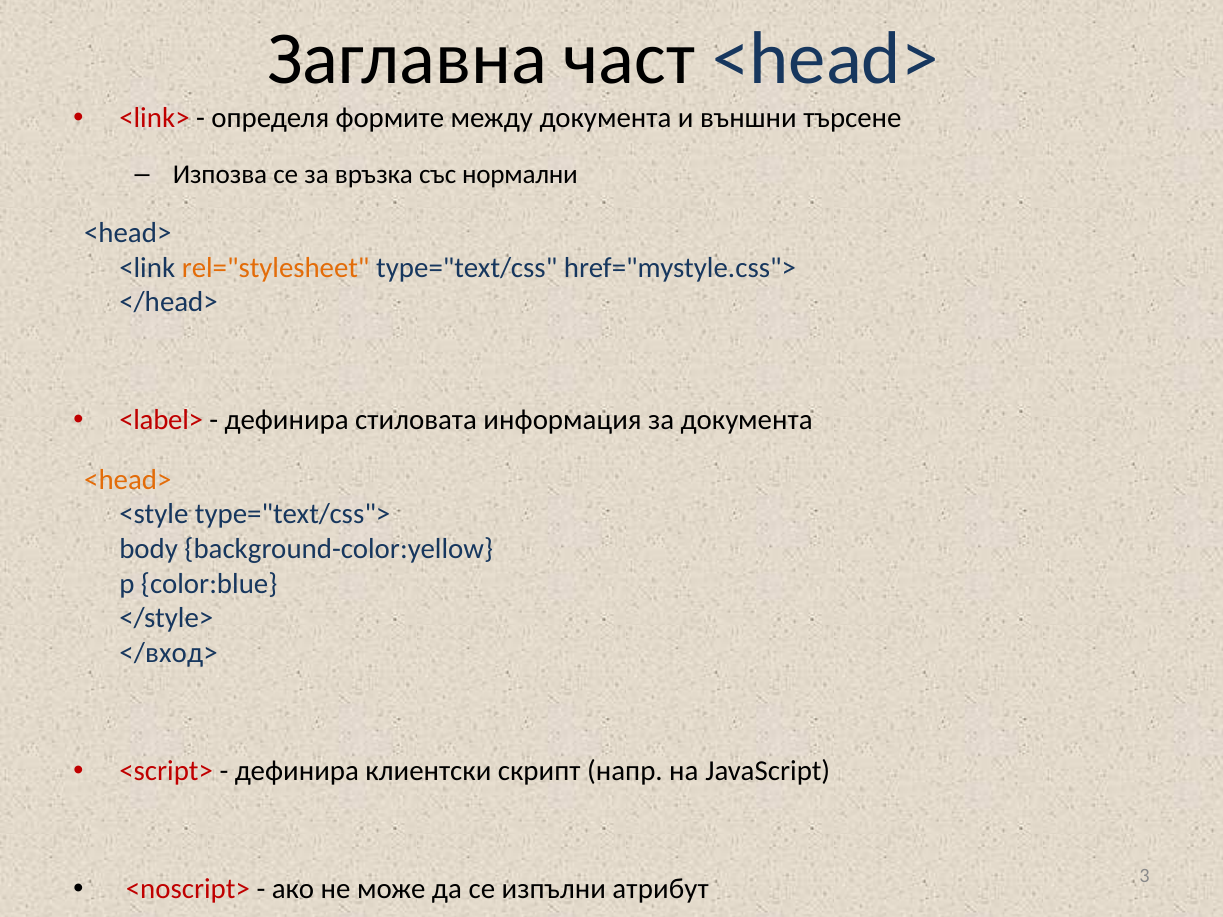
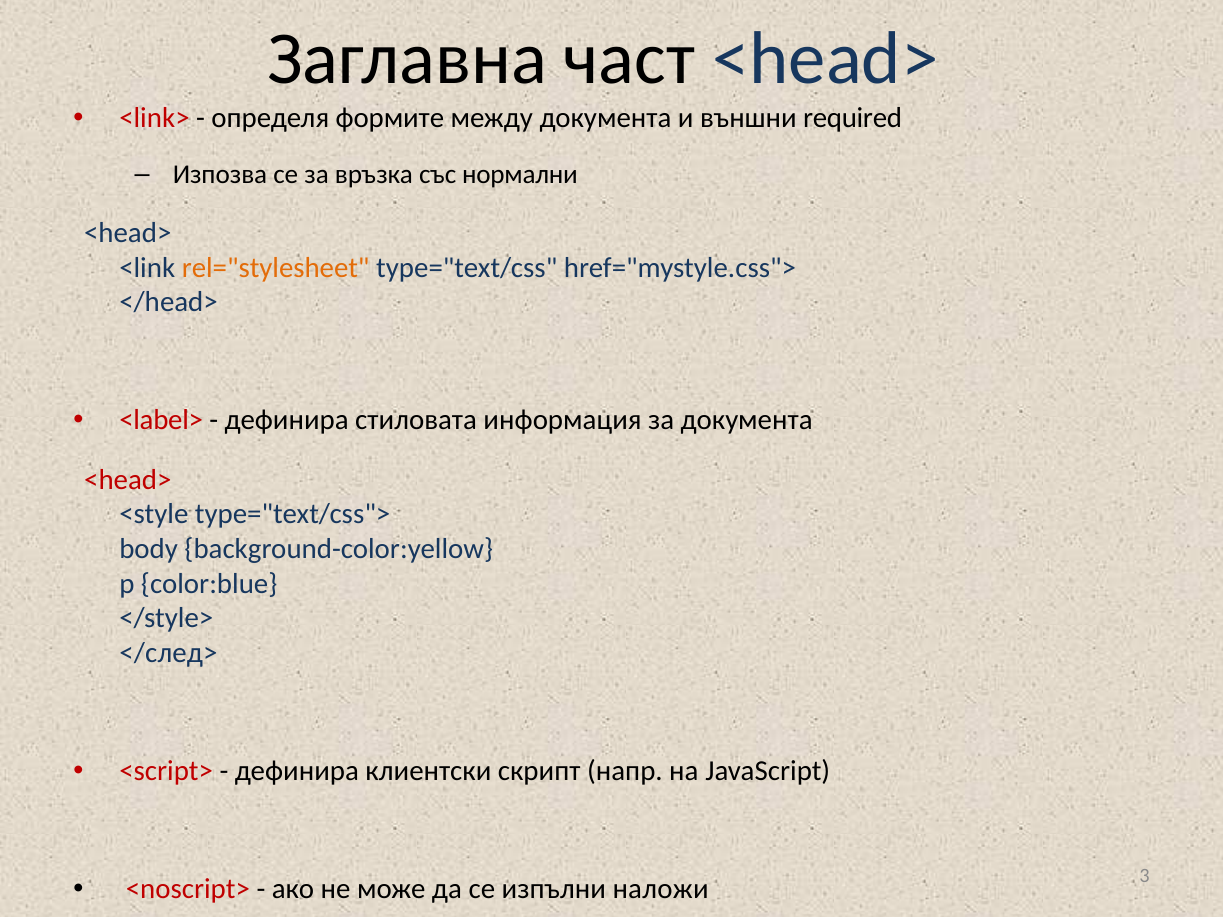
търсене: търсене -> required
<head> at (128, 480) colour: orange -> red
</вход>: </вход> -> </след>
атрибут: атрибут -> наложи
